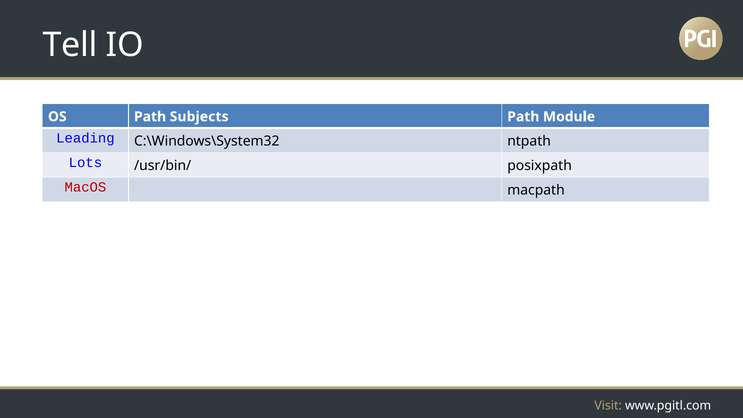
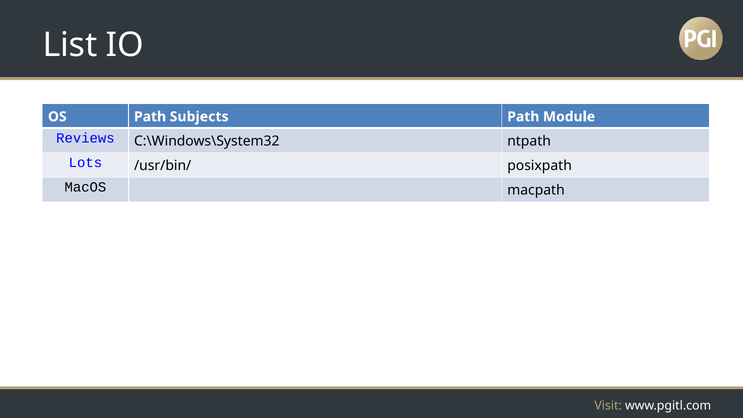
Tell: Tell -> List
Leading: Leading -> Reviews
MacOS colour: red -> black
